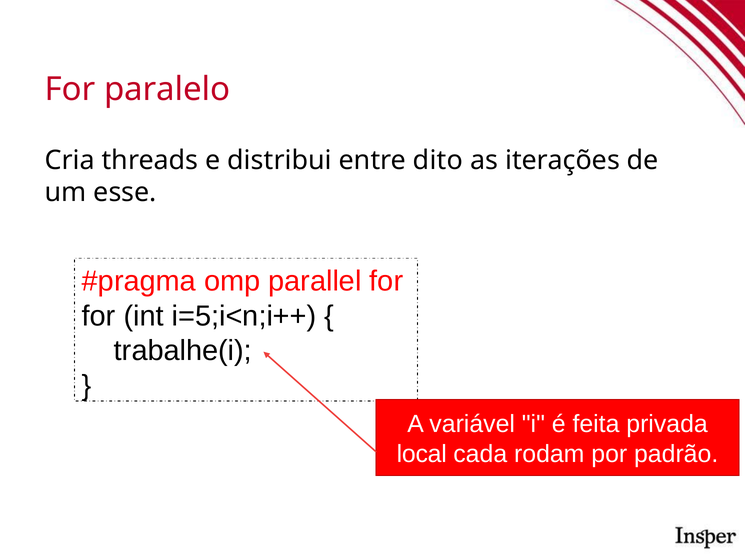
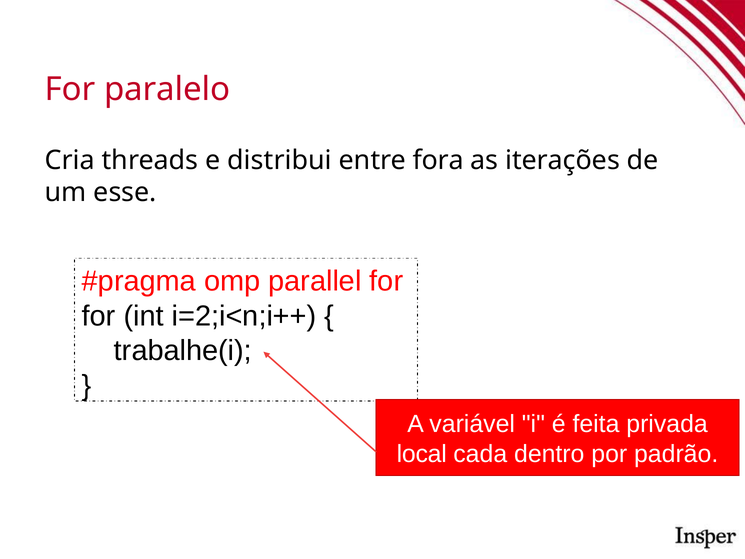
dito: dito -> fora
i=5;i<n;i++: i=5;i<n;i++ -> i=2;i<n;i++
rodam: rodam -> dentro
